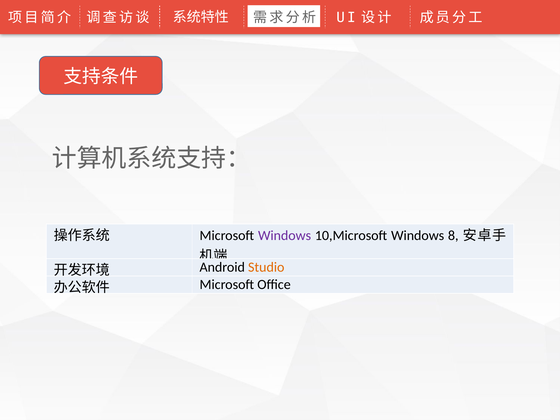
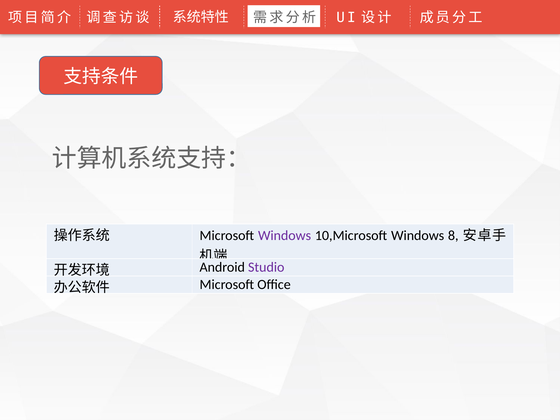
Studio colour: orange -> purple
